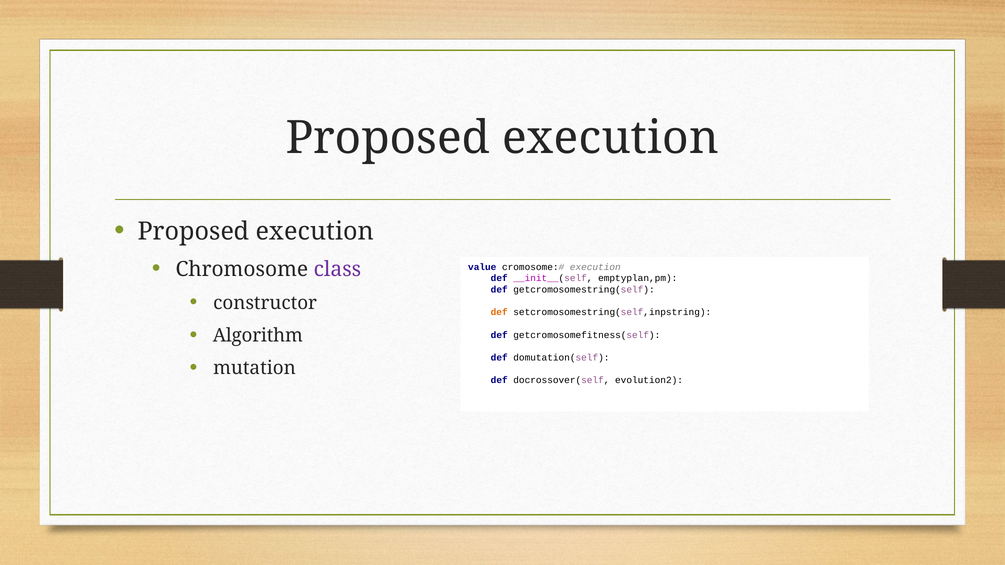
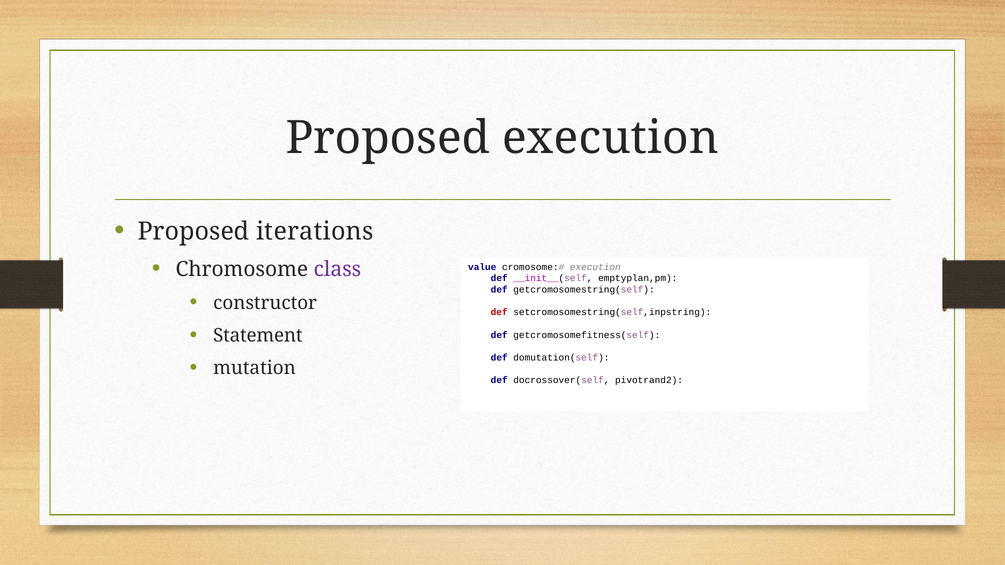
execution at (315, 231): execution -> iterations
def at (499, 312) colour: orange -> red
Algorithm: Algorithm -> Statement
evolution2: evolution2 -> pivotrand2
